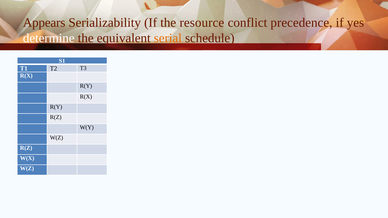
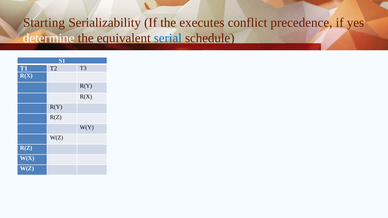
Appears: Appears -> Starting
resource: resource -> executes
serial colour: orange -> blue
